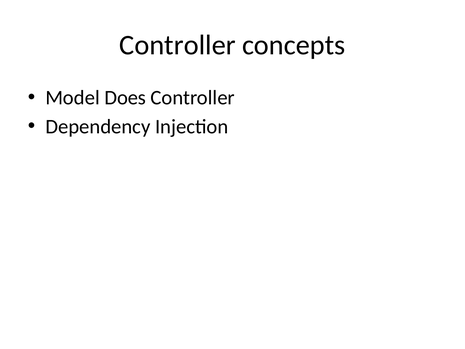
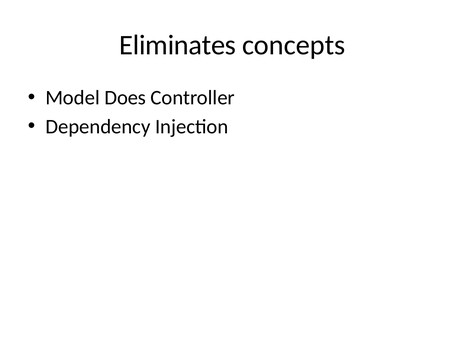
Controller at (177, 45): Controller -> Eliminates
